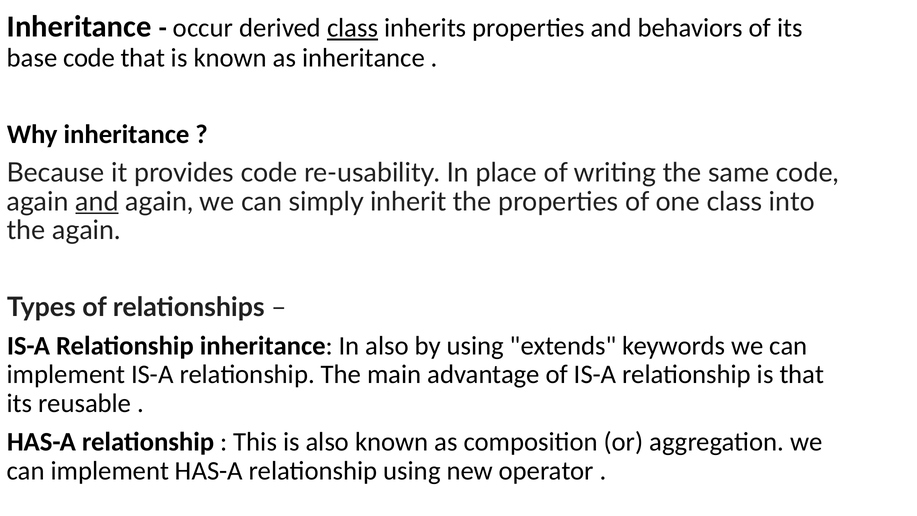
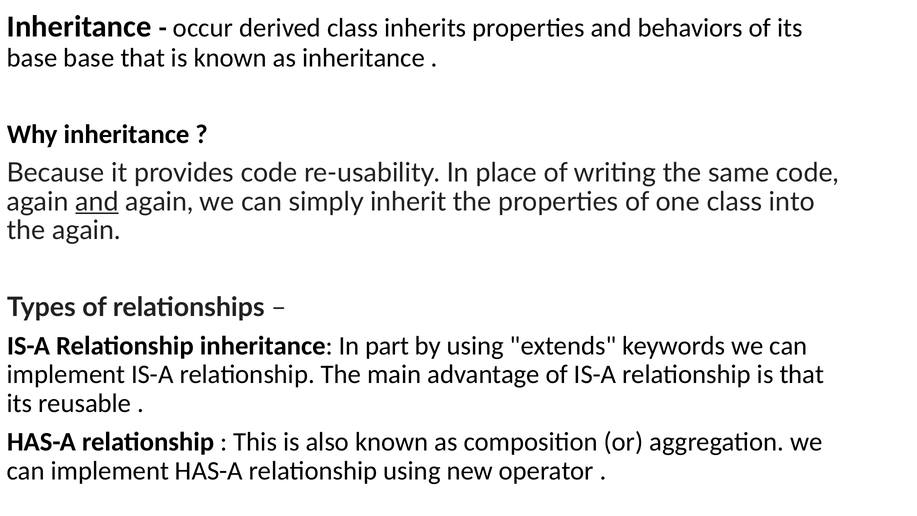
class at (353, 28) underline: present -> none
base code: code -> base
In also: also -> part
